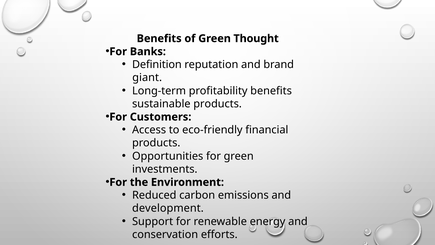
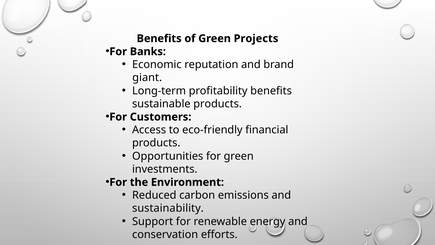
Thought: Thought -> Projects
Definition: Definition -> Economic
development: development -> sustainability
